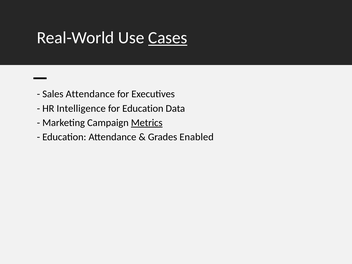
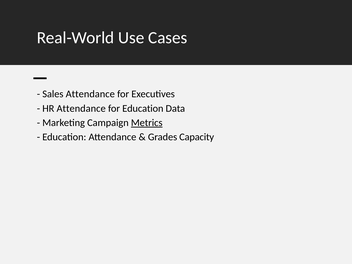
Cases underline: present -> none
HR Intelligence: Intelligence -> Attendance
Enabled: Enabled -> Capacity
